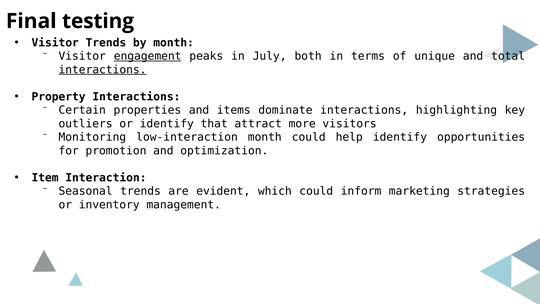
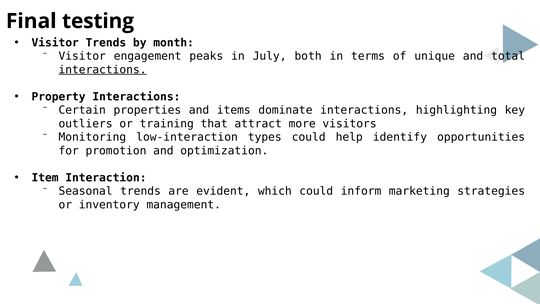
engagement underline: present -> none
or identify: identify -> training
low-interaction month: month -> types
